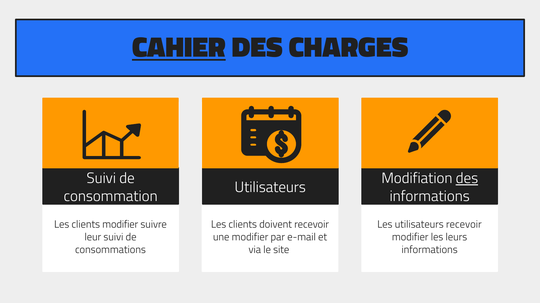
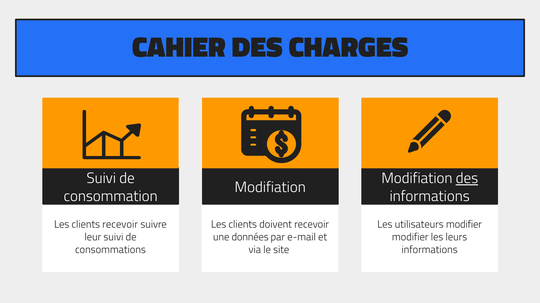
CAHIER underline: present -> none
Utilisateurs at (270, 188): Utilisateurs -> Modifiation
clients modifier: modifier -> recevoir
utilisateurs recevoir: recevoir -> modifier
une modifier: modifier -> données
